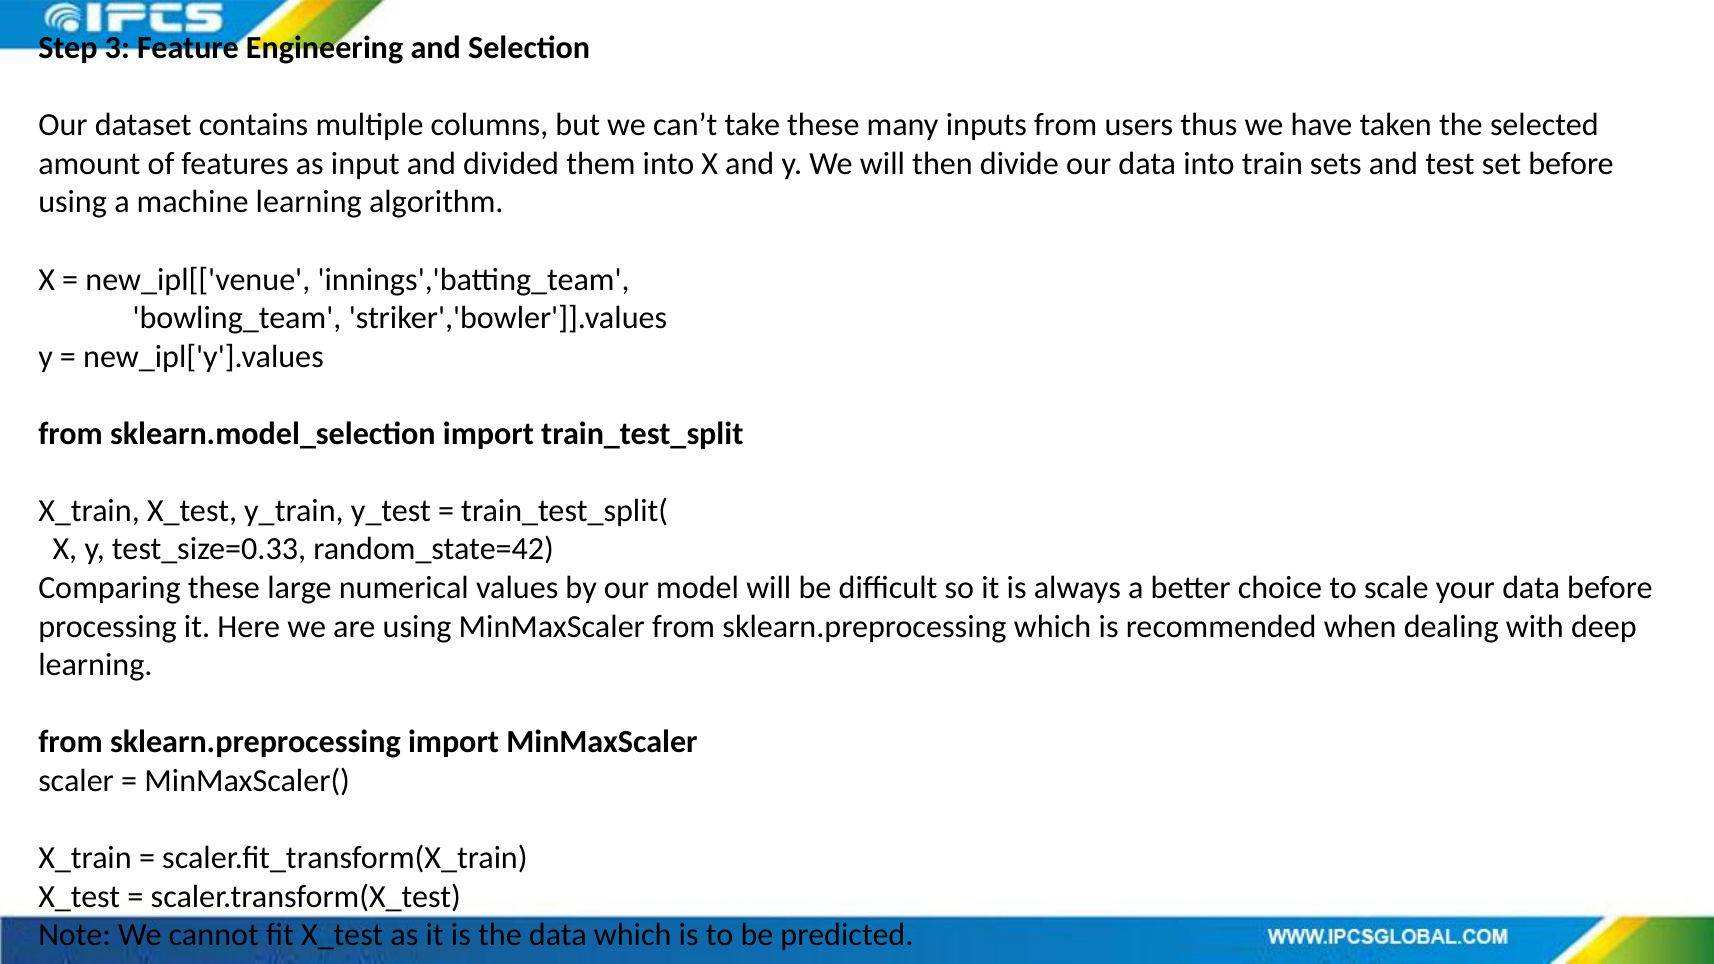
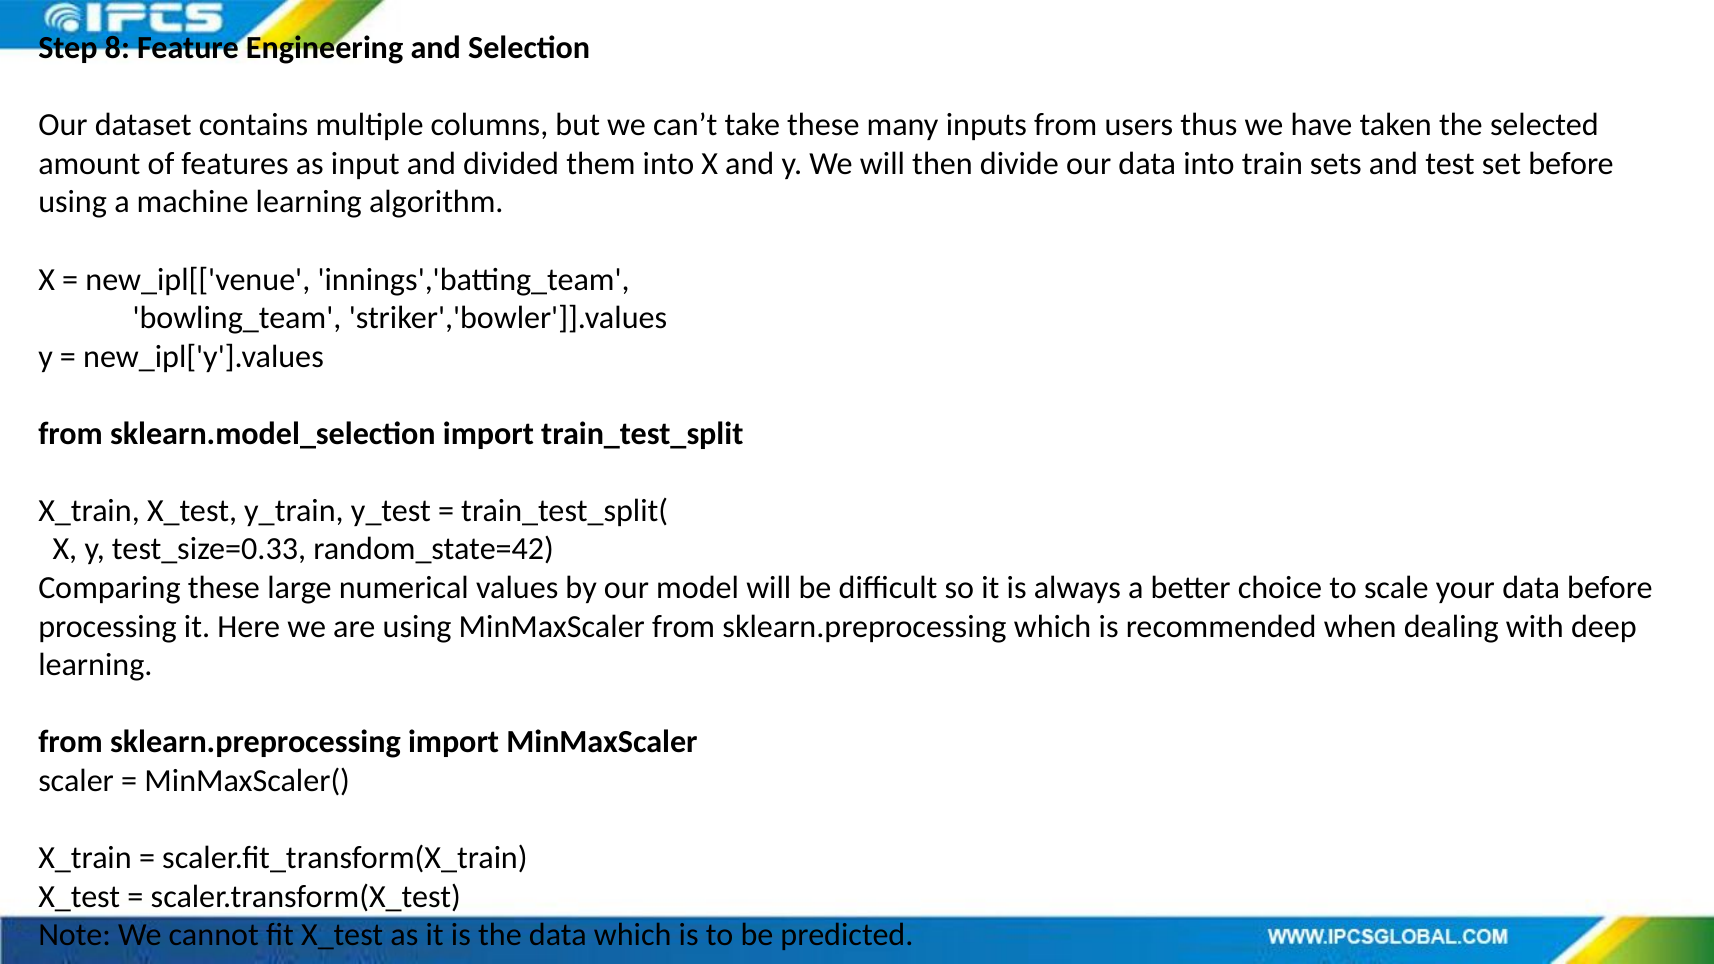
3: 3 -> 8
